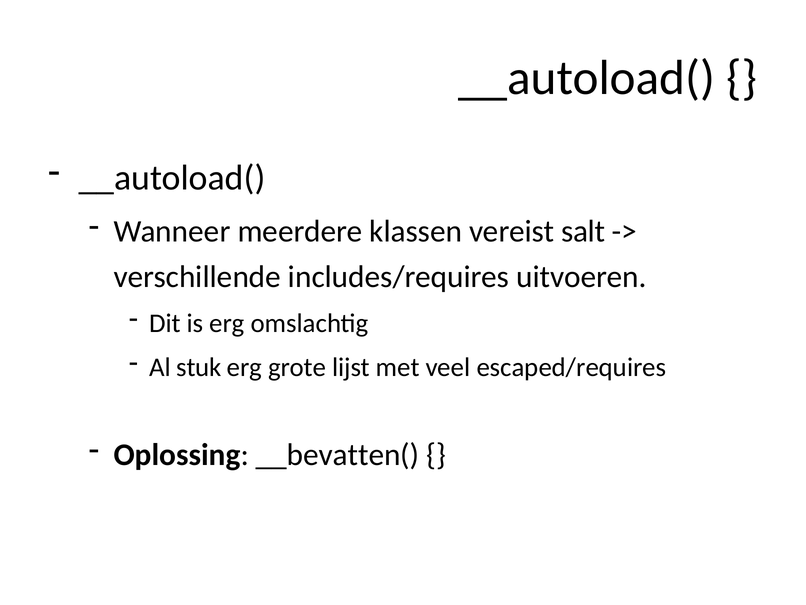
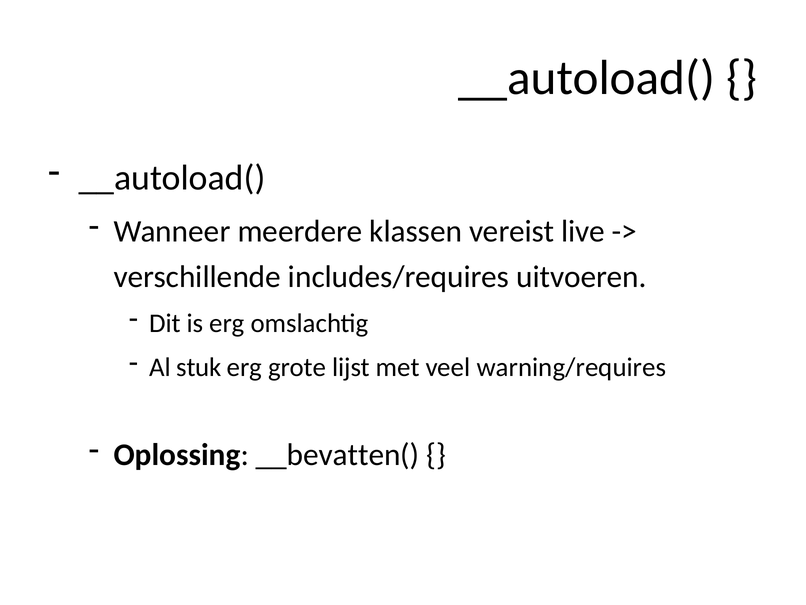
salt: salt -> live
escaped/requires: escaped/requires -> warning/requires
